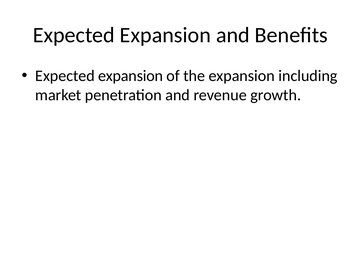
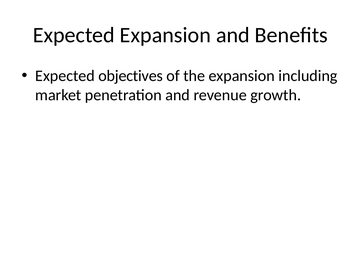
expansion at (131, 76): expansion -> objectives
